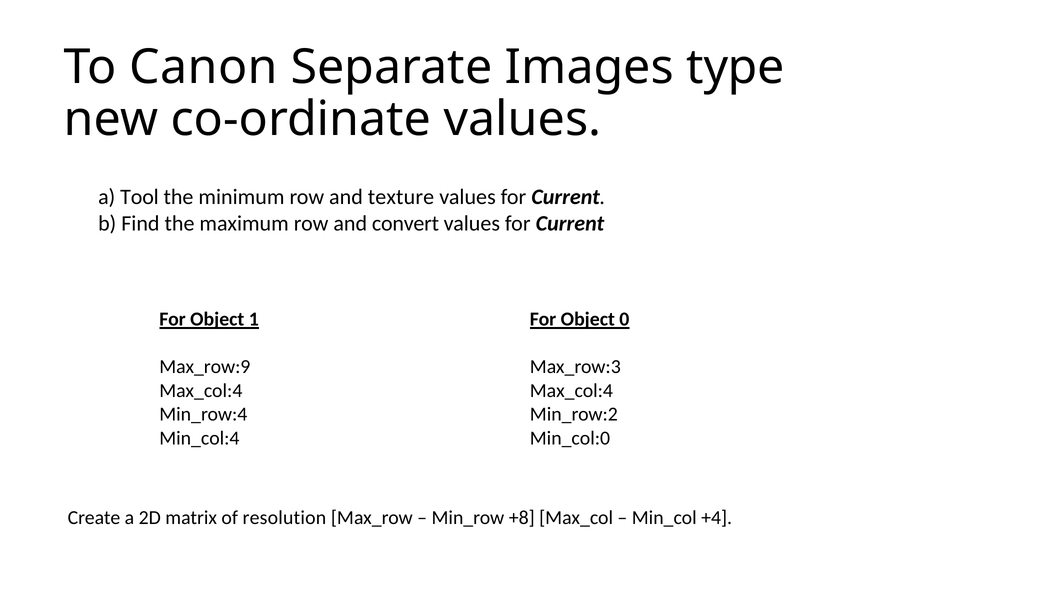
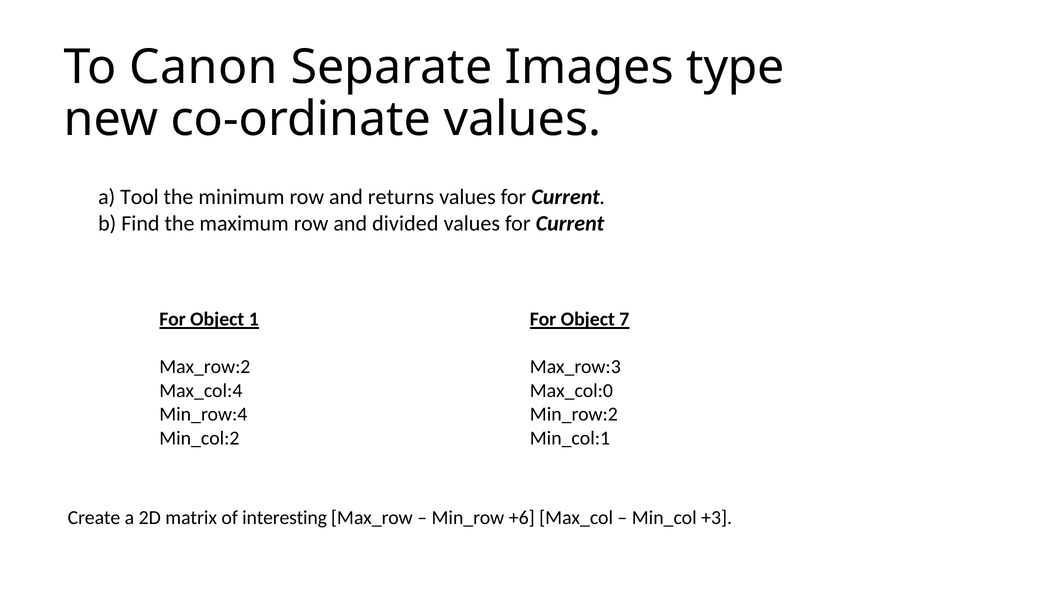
texture: texture -> returns
convert: convert -> divided
0: 0 -> 7
Max_row:9: Max_row:9 -> Max_row:2
Max_col:4 at (571, 391): Max_col:4 -> Max_col:0
Min_col:4: Min_col:4 -> Min_col:2
Min_col:0: Min_col:0 -> Min_col:1
resolution: resolution -> interesting
+8: +8 -> +6
+4: +4 -> +3
